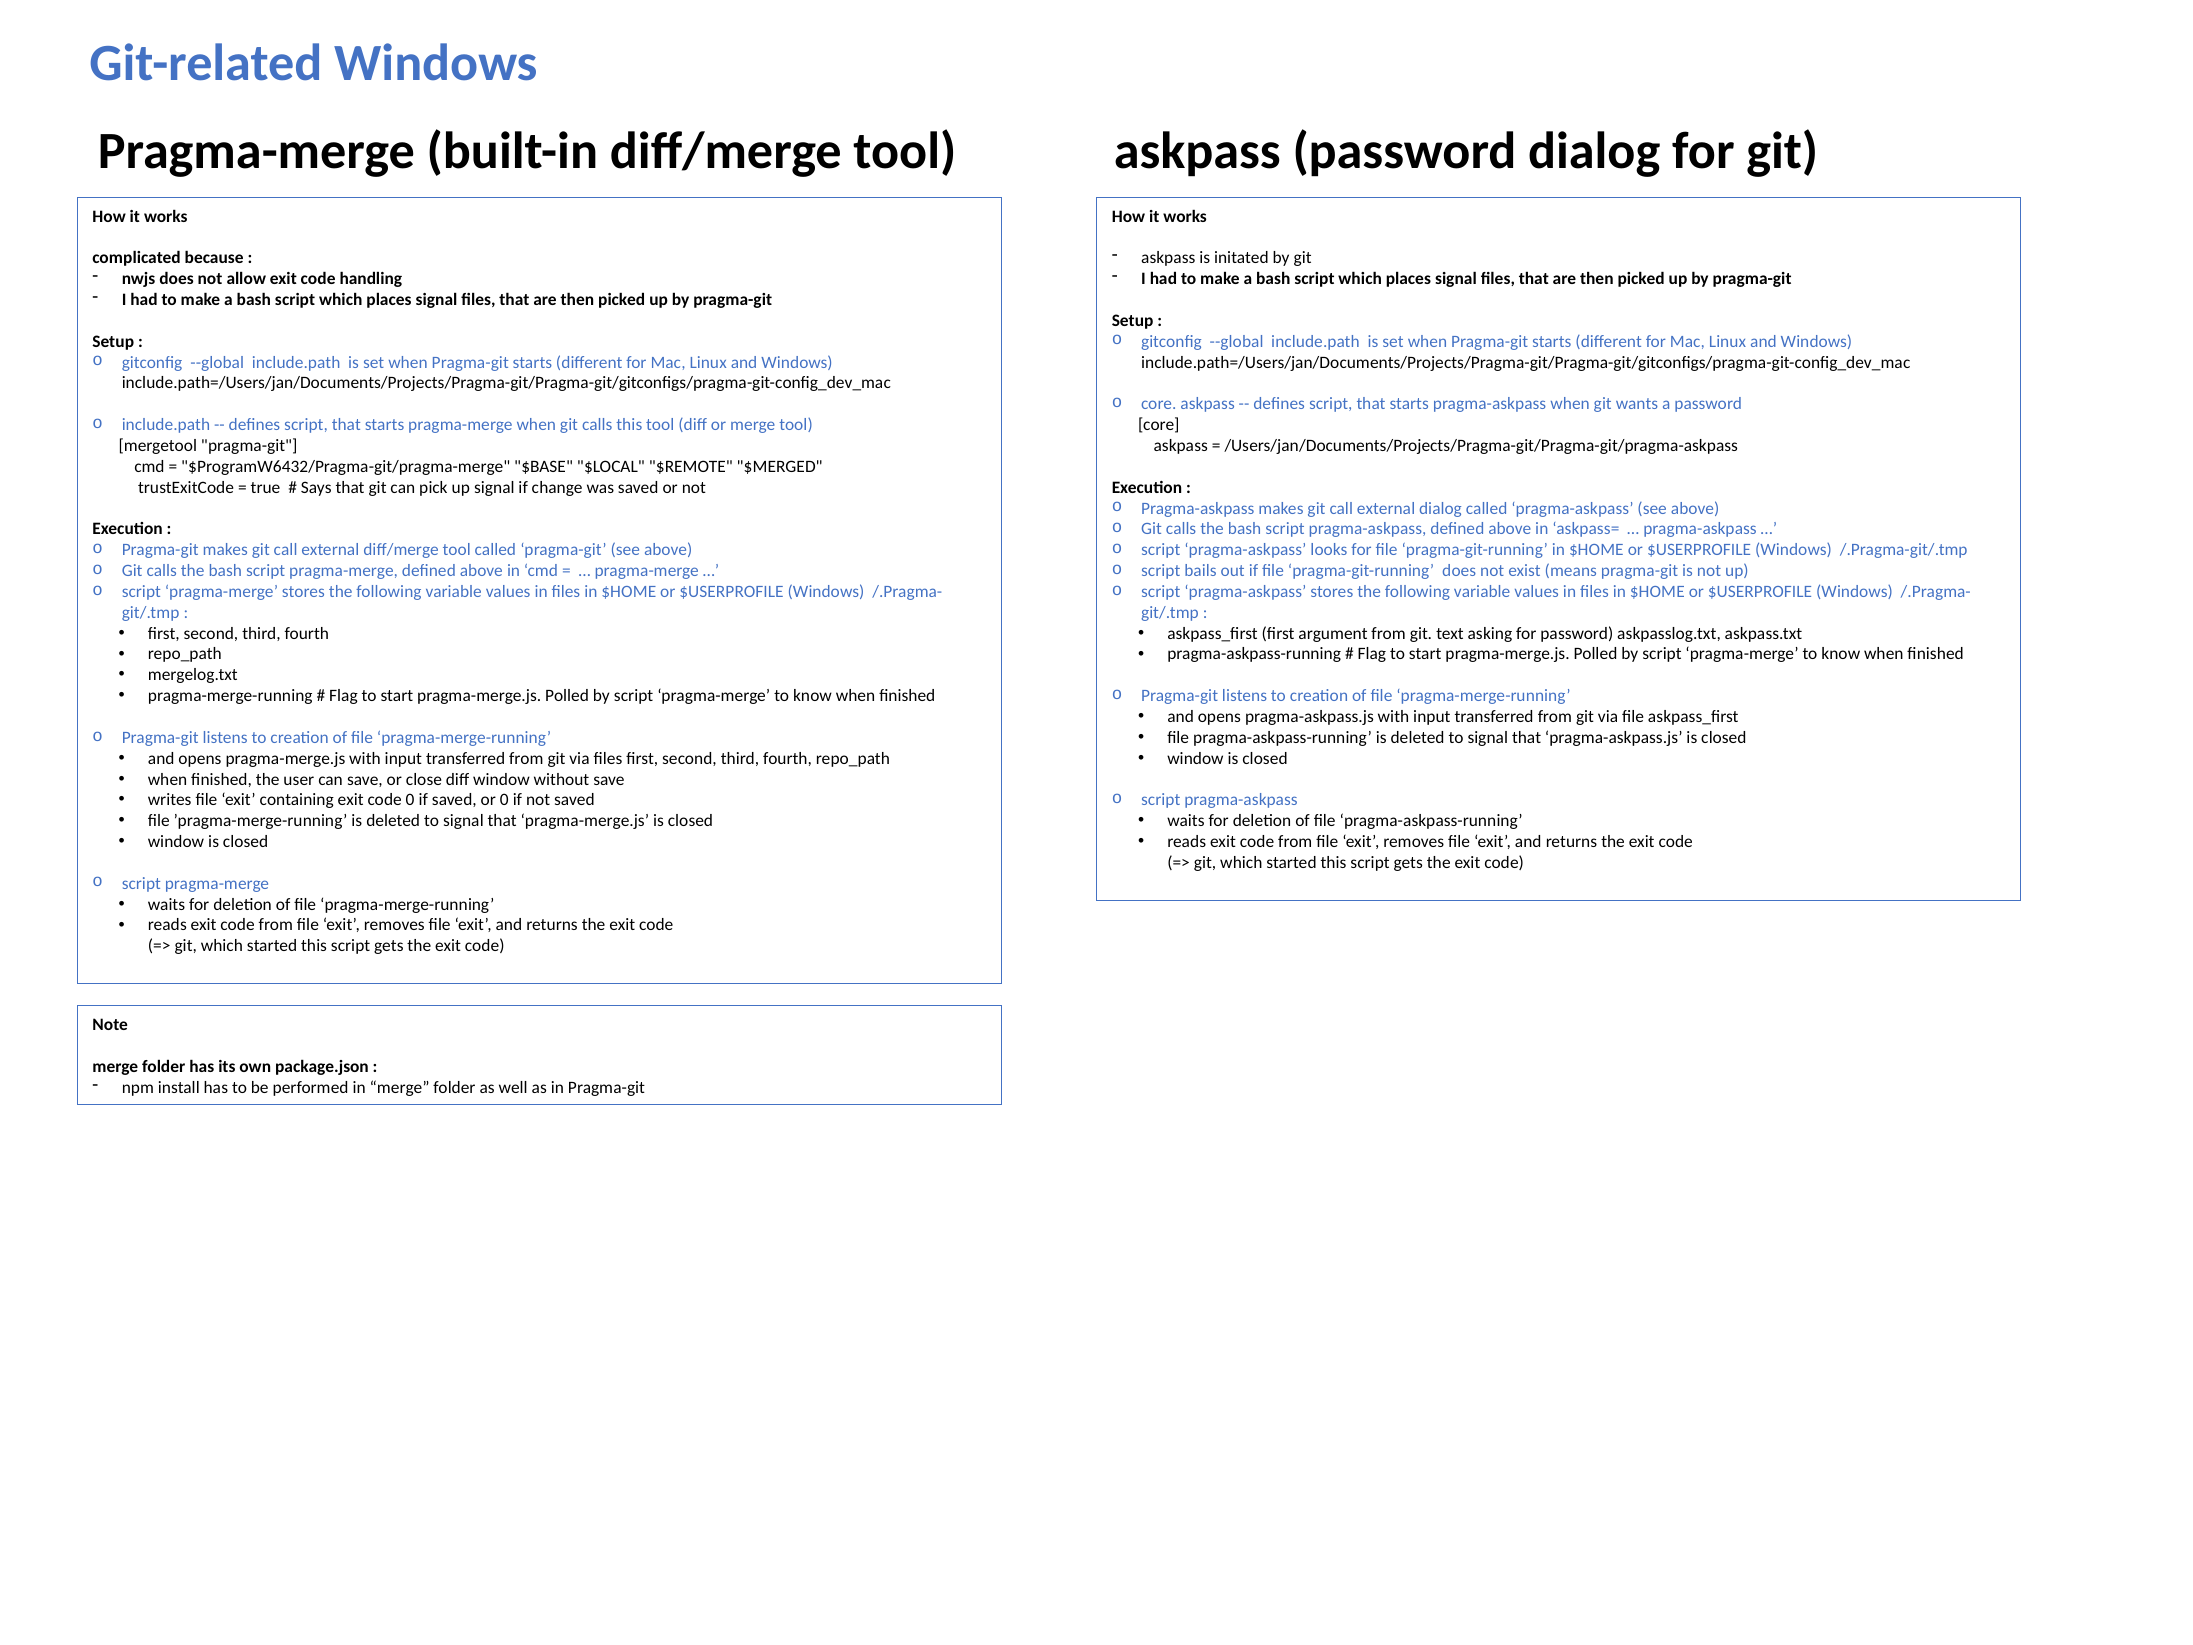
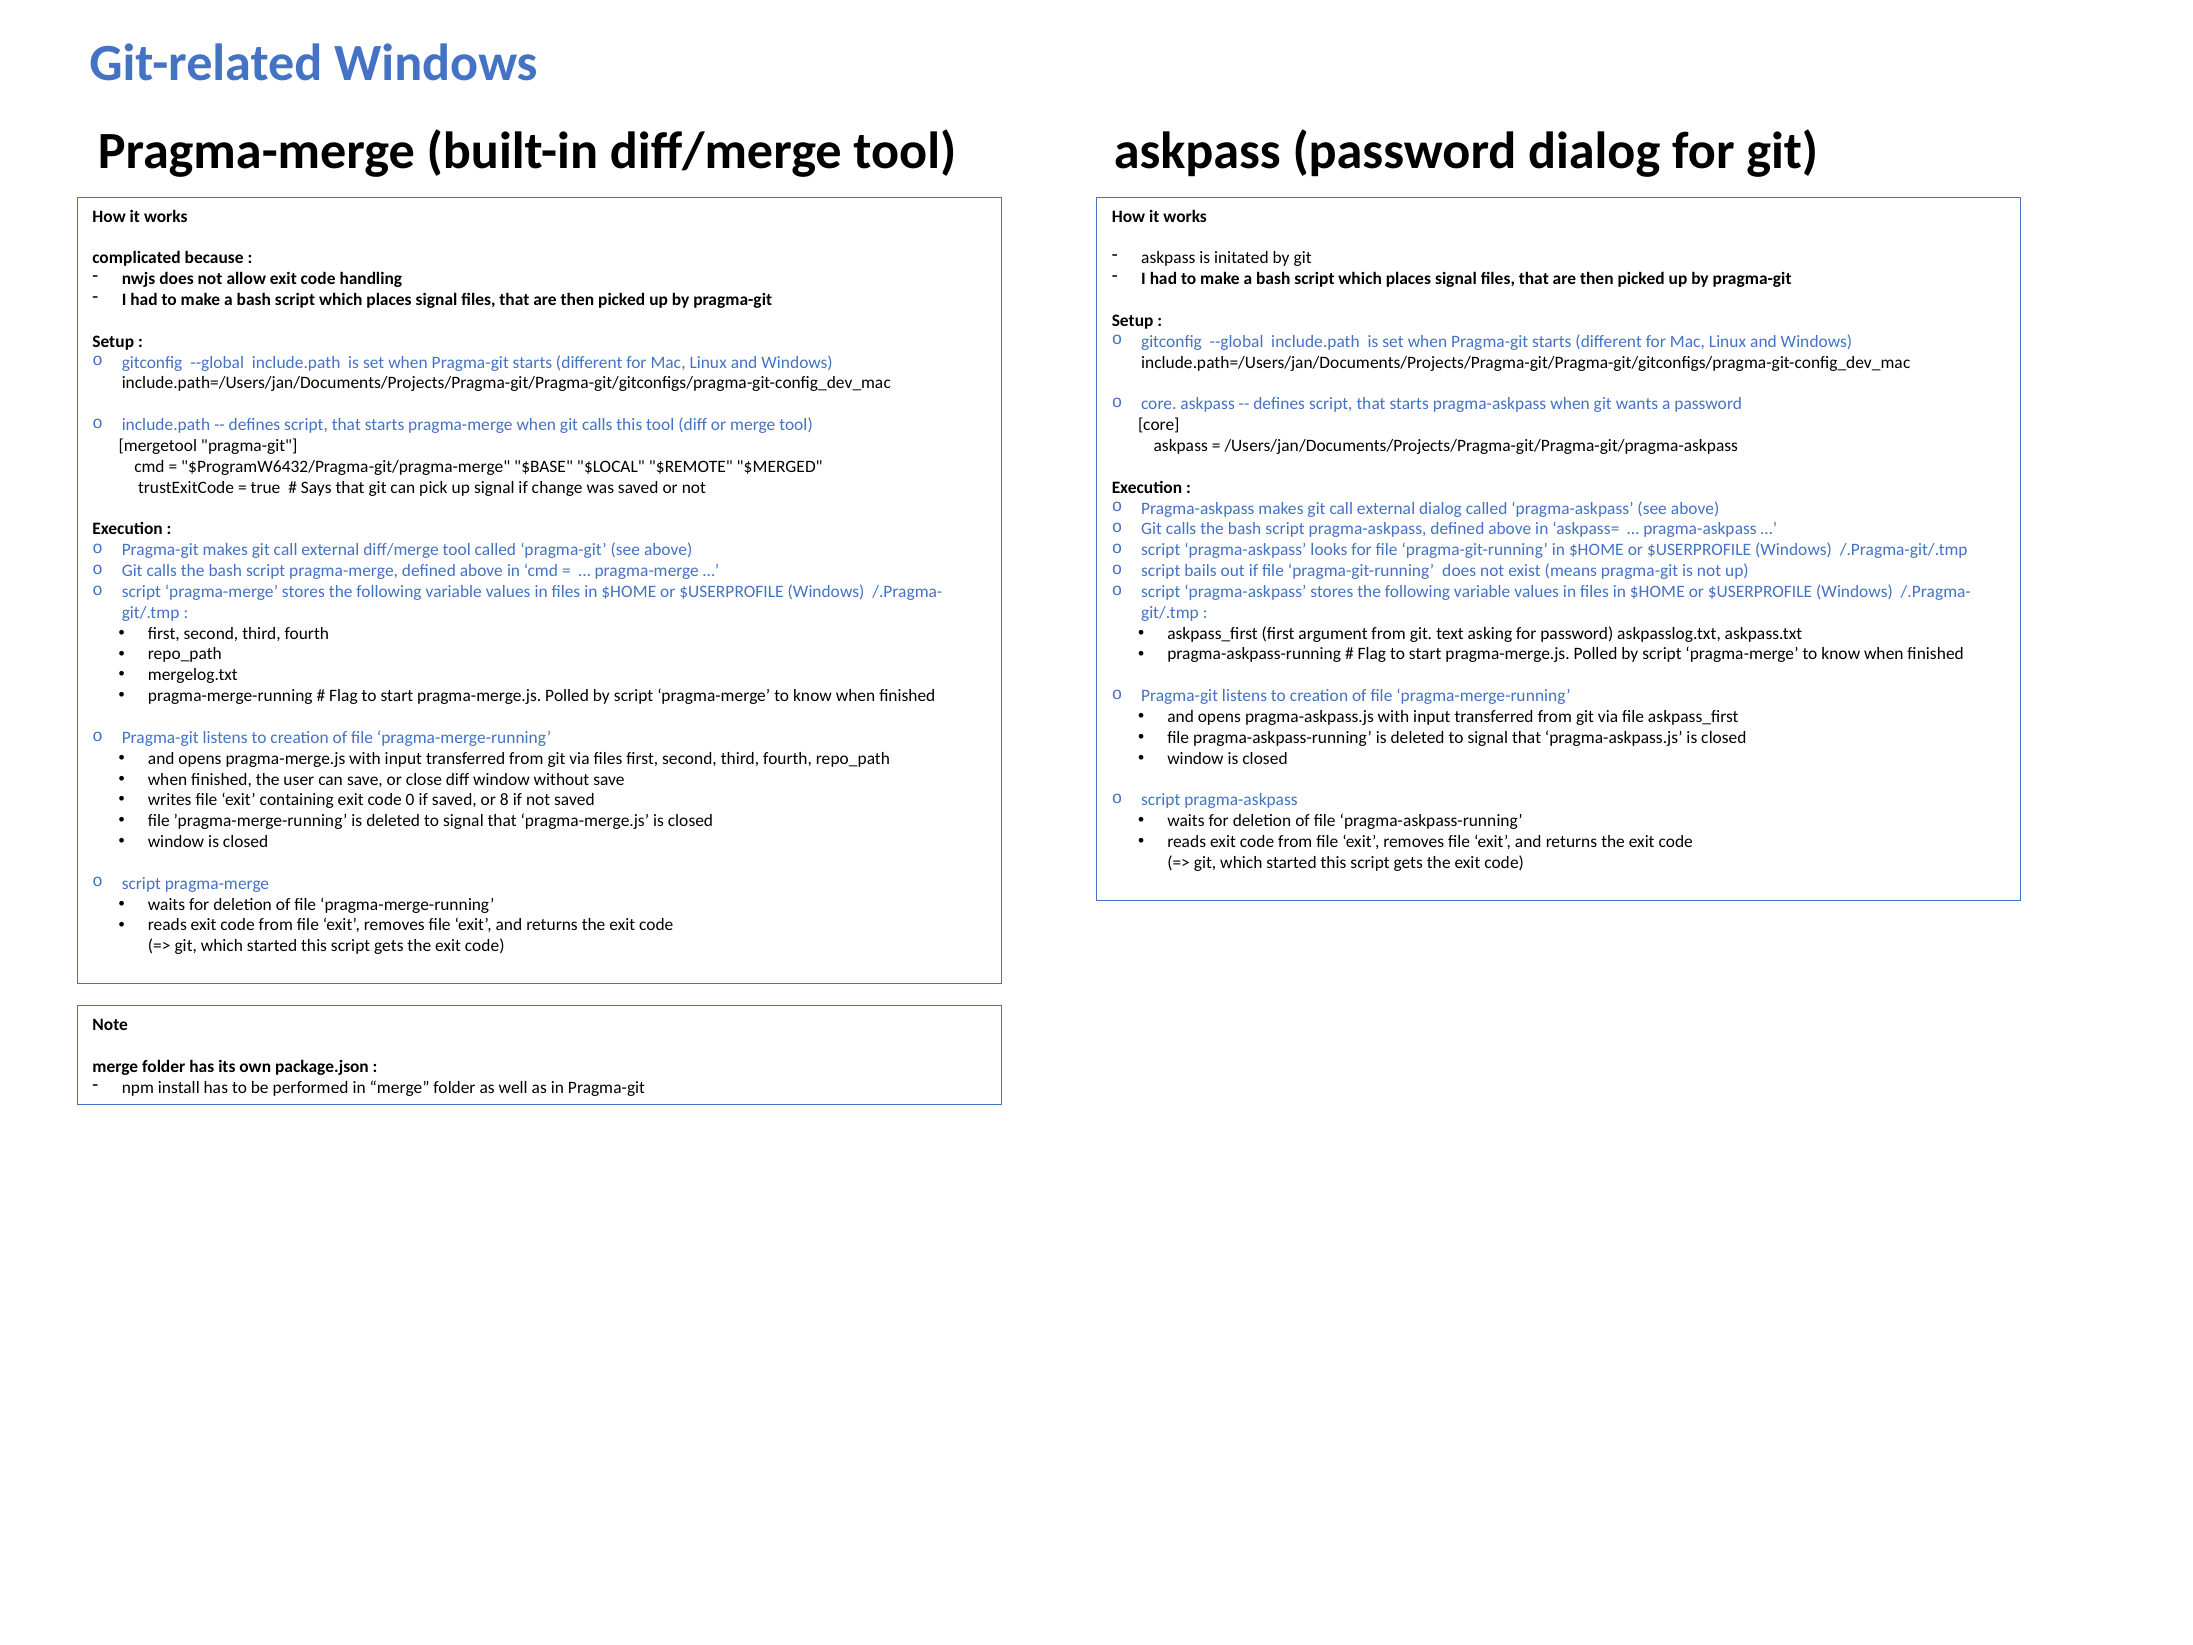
or 0: 0 -> 8
